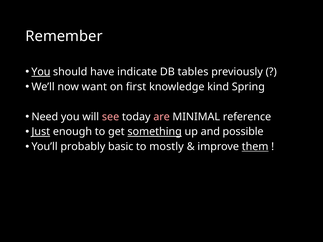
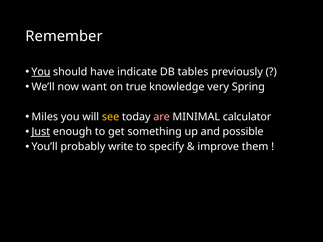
first: first -> true
kind: kind -> very
Need: Need -> Miles
see colour: pink -> yellow
reference: reference -> calculator
something underline: present -> none
basic: basic -> write
mostly: mostly -> specify
them underline: present -> none
